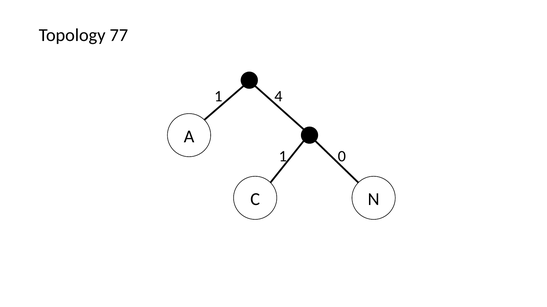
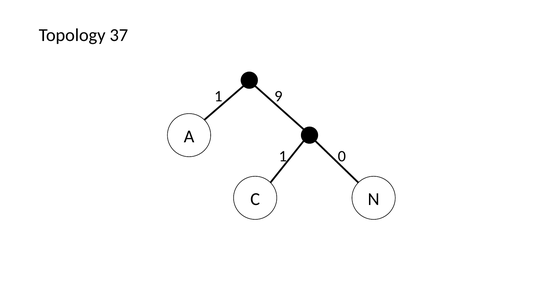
77: 77 -> 37
4: 4 -> 9
